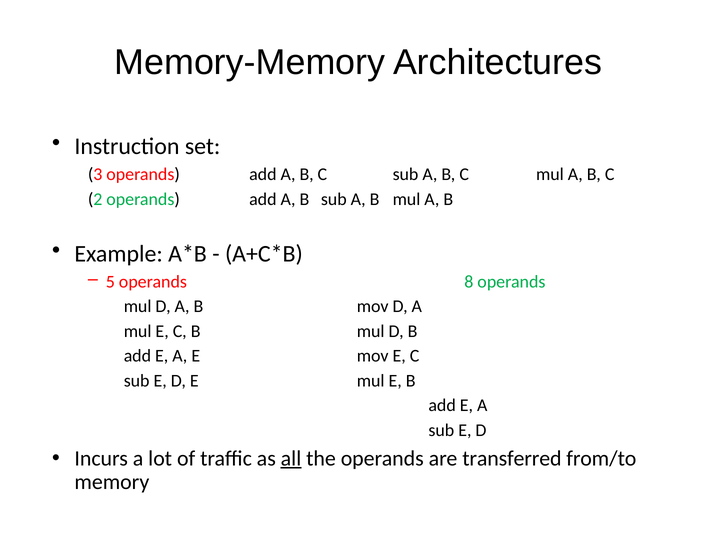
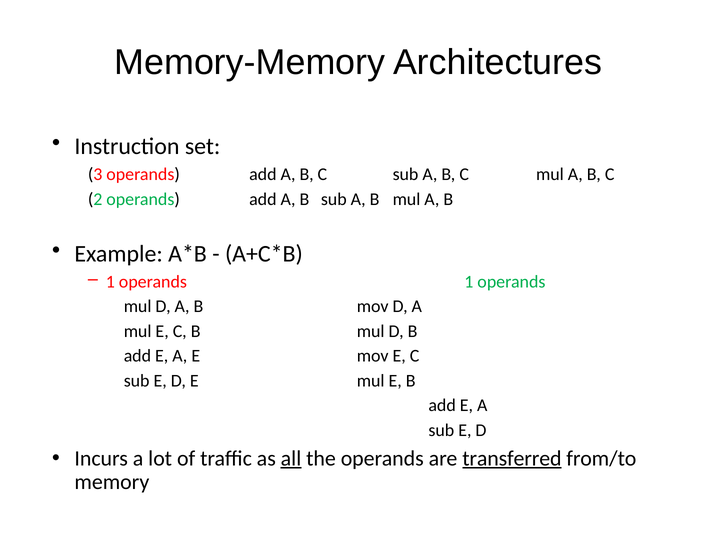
5 at (110, 282): 5 -> 1
operands 8: 8 -> 1
transferred underline: none -> present
